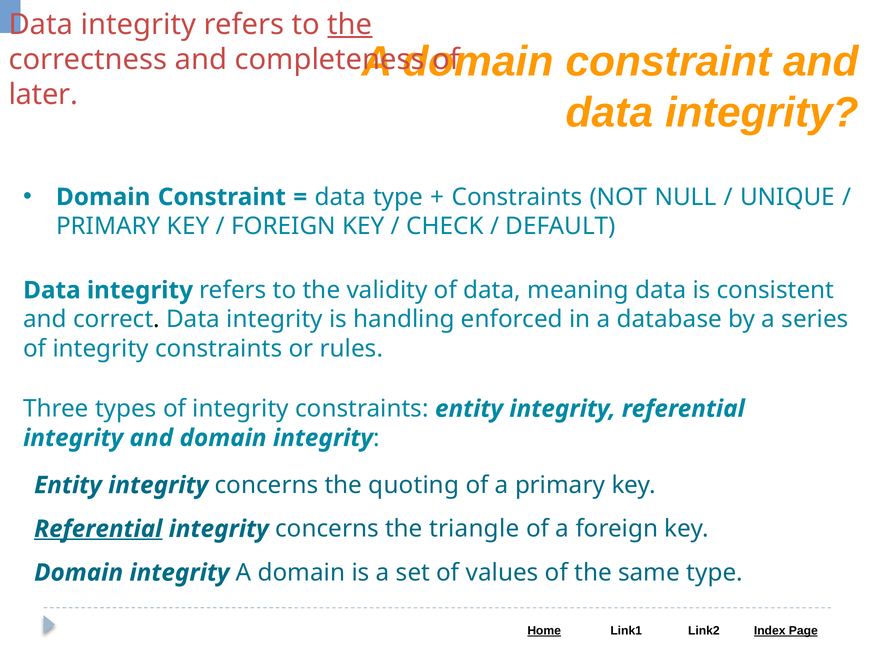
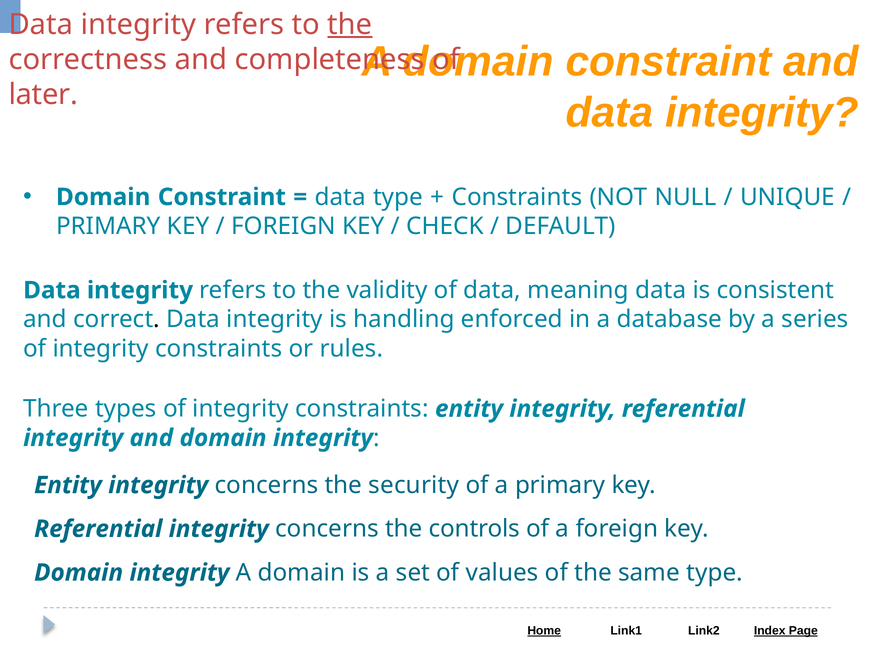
quoting: quoting -> security
Referential at (98, 529) underline: present -> none
triangle: triangle -> controls
